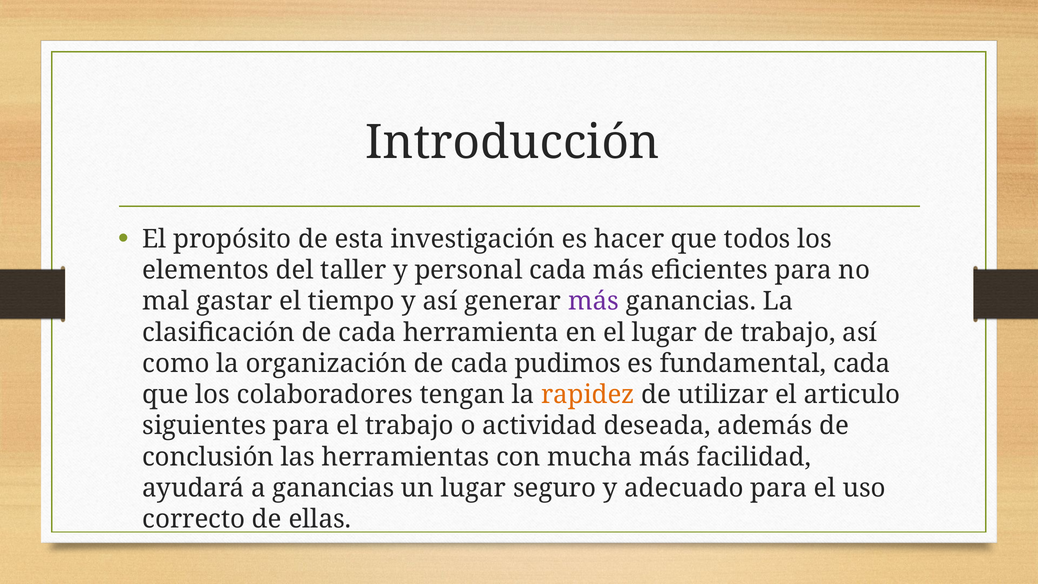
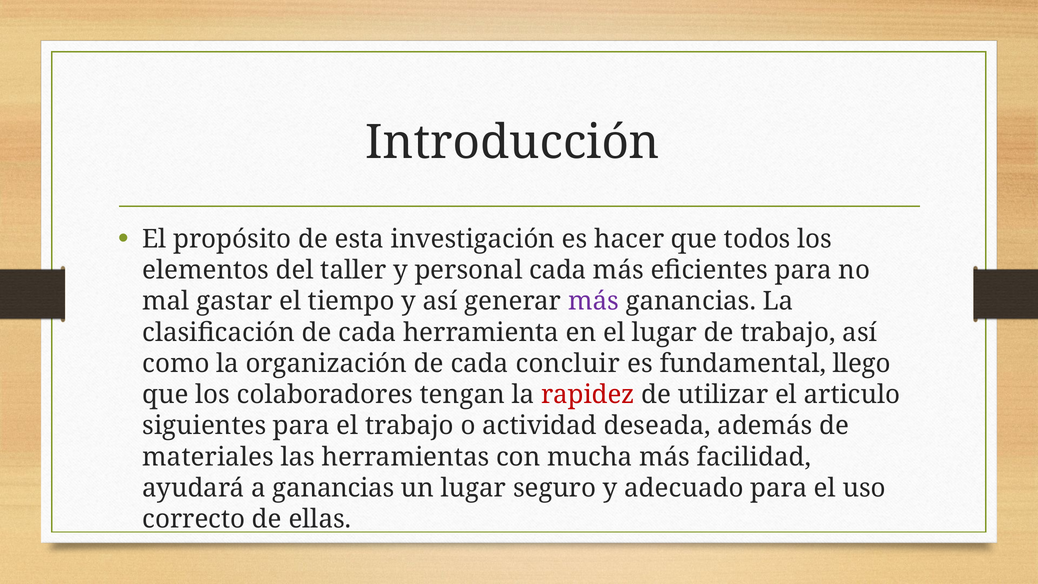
pudimos: pudimos -> concluir
fundamental cada: cada -> llego
rapidez colour: orange -> red
conclusión: conclusión -> materiales
